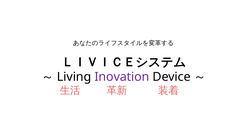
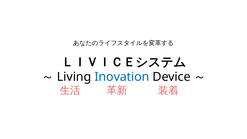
Inovation colour: purple -> blue
